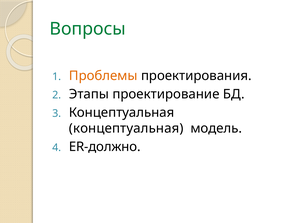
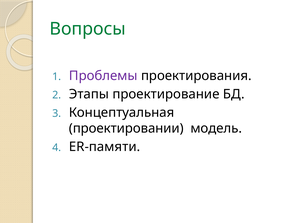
Проблемы colour: orange -> purple
концептуальная at (126, 128): концептуальная -> проектировании
ER-должно: ER-должно -> ER-памяти
